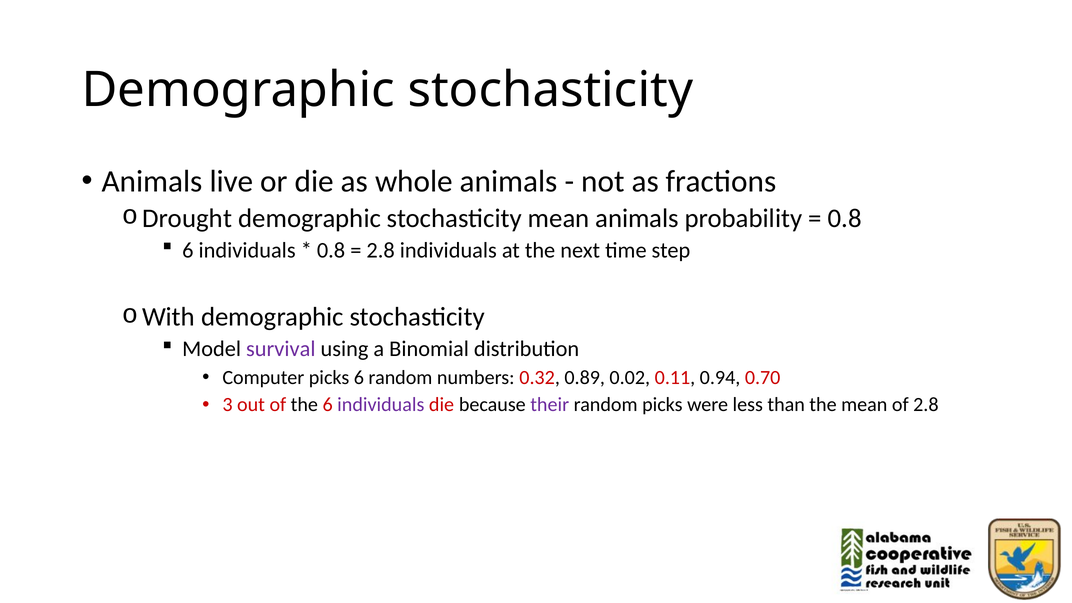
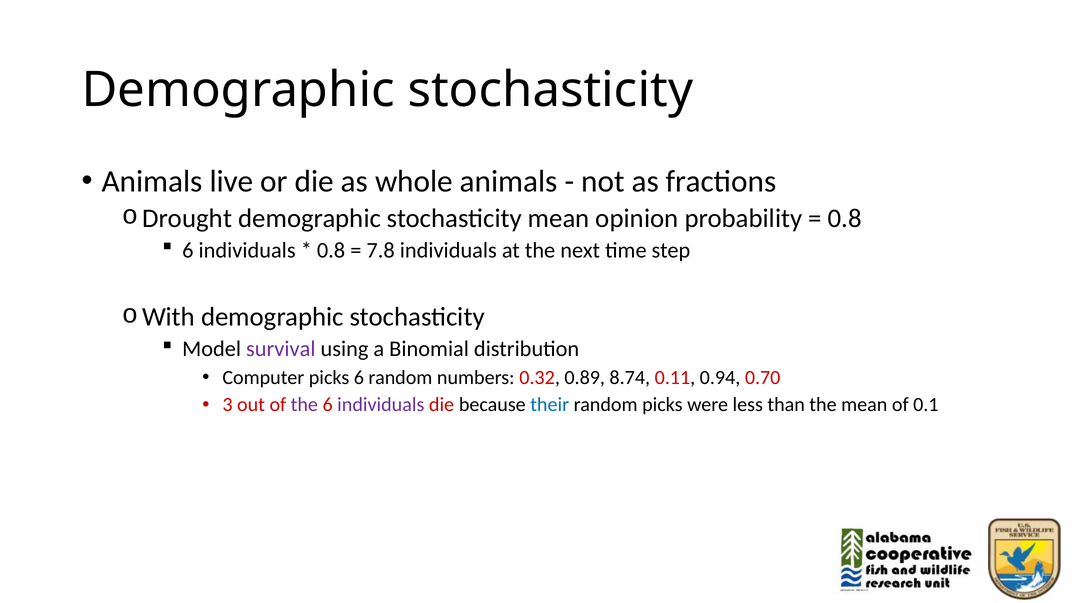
mean animals: animals -> opinion
2.8 at (381, 250): 2.8 -> 7.8
0.02: 0.02 -> 8.74
the at (304, 405) colour: black -> purple
their colour: purple -> blue
of 2.8: 2.8 -> 0.1
